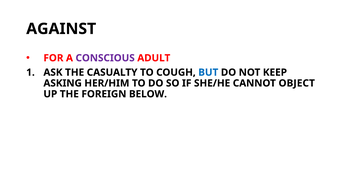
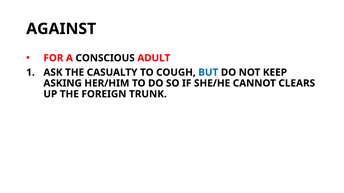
CONSCIOUS colour: purple -> black
OBJECT: OBJECT -> CLEARS
BELOW: BELOW -> TRUNK
